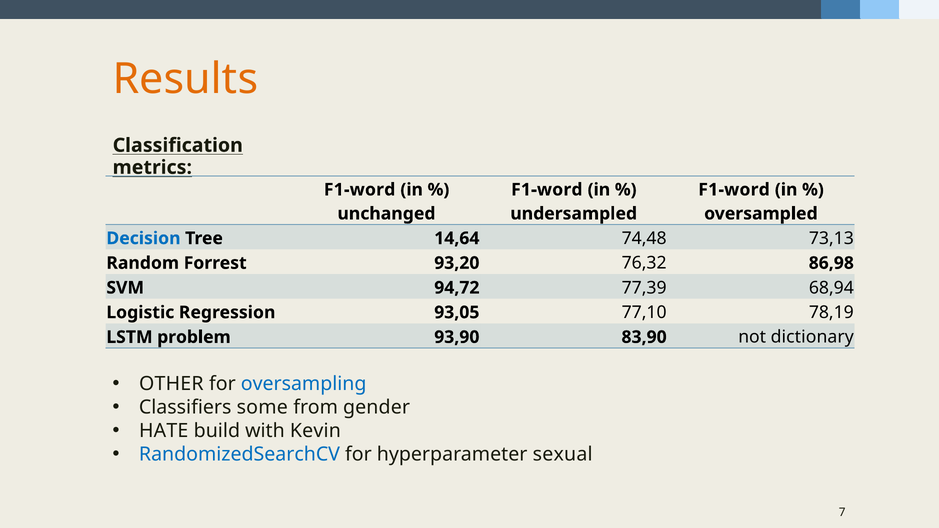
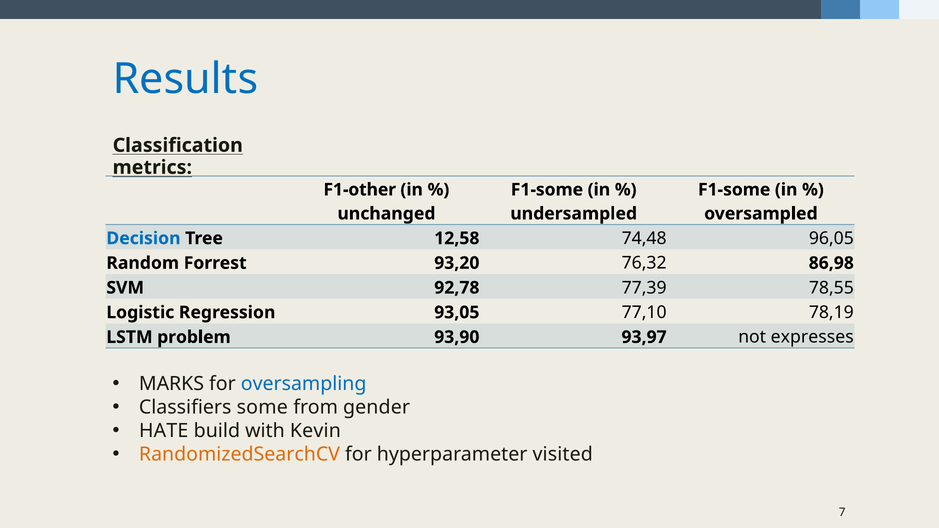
Results colour: orange -> blue
F1-word at (360, 190): F1-word -> F1-other
F1-word at (547, 190): F1-word -> F1-some
F1-word at (734, 190): F1-word -> F1-some
14,64: 14,64 -> 12,58
73,13: 73,13 -> 96,05
94,72: 94,72 -> 92,78
68,94: 68,94 -> 78,55
83,90: 83,90 -> 93,97
dictionary: dictionary -> expresses
OTHER: OTHER -> MARKS
RandomizedSearchCV colour: blue -> orange
sexual: sexual -> visited
